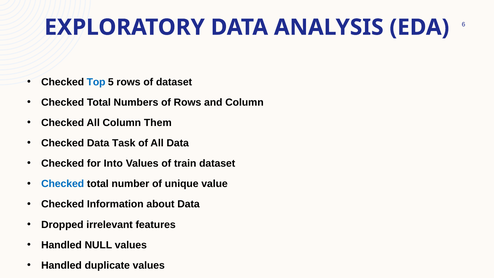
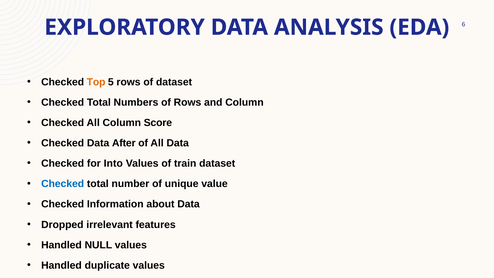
Top colour: blue -> orange
Them: Them -> Score
Task: Task -> After
